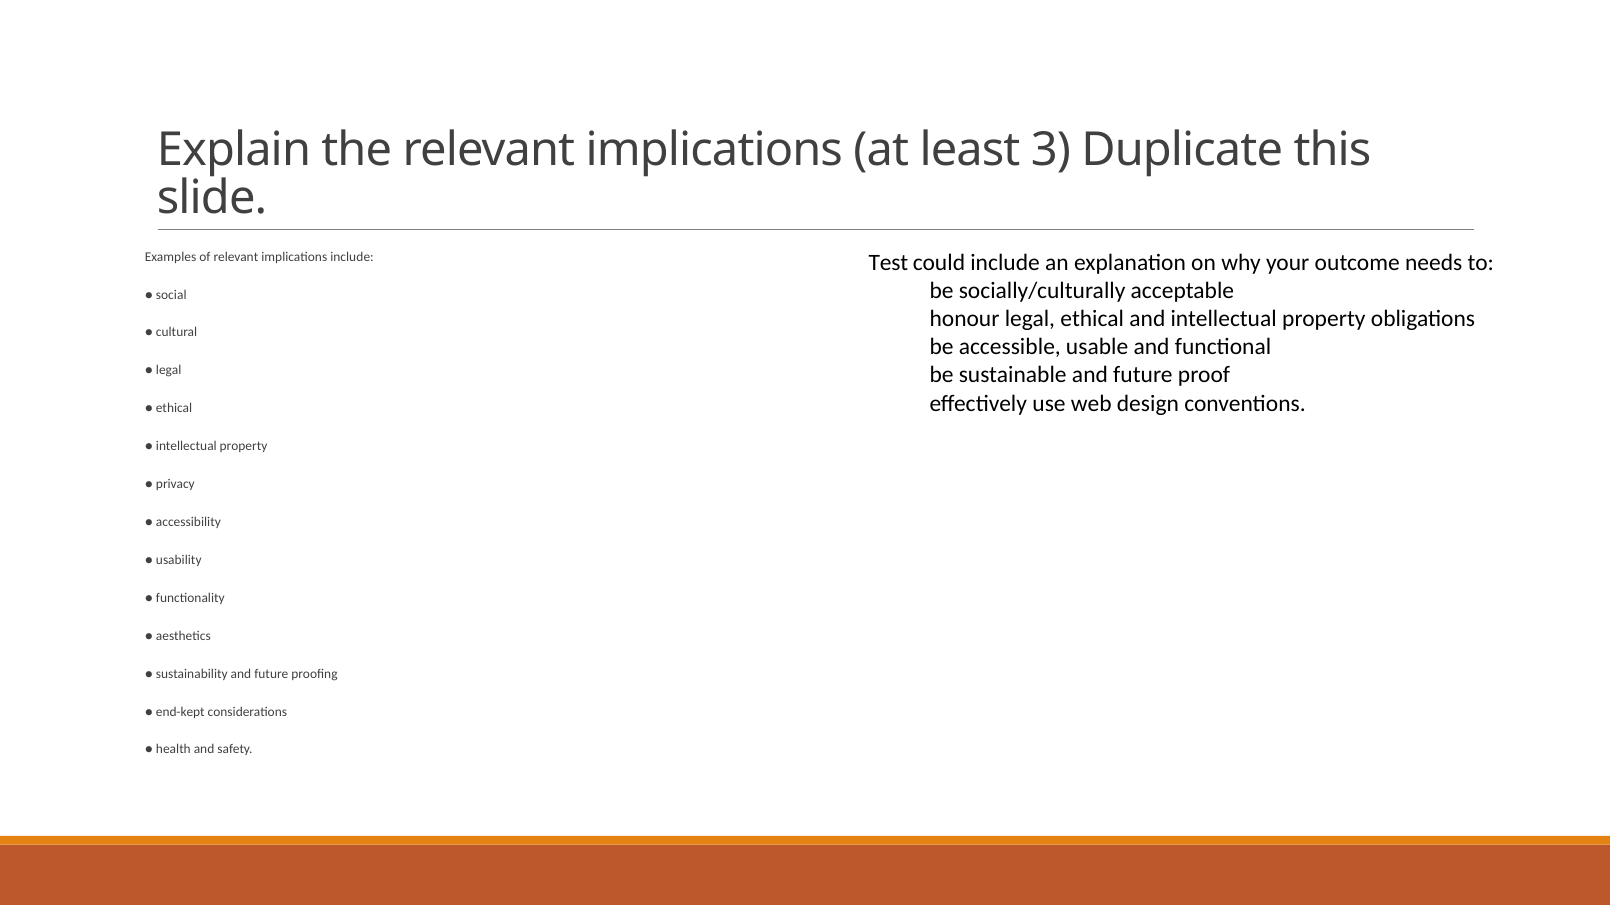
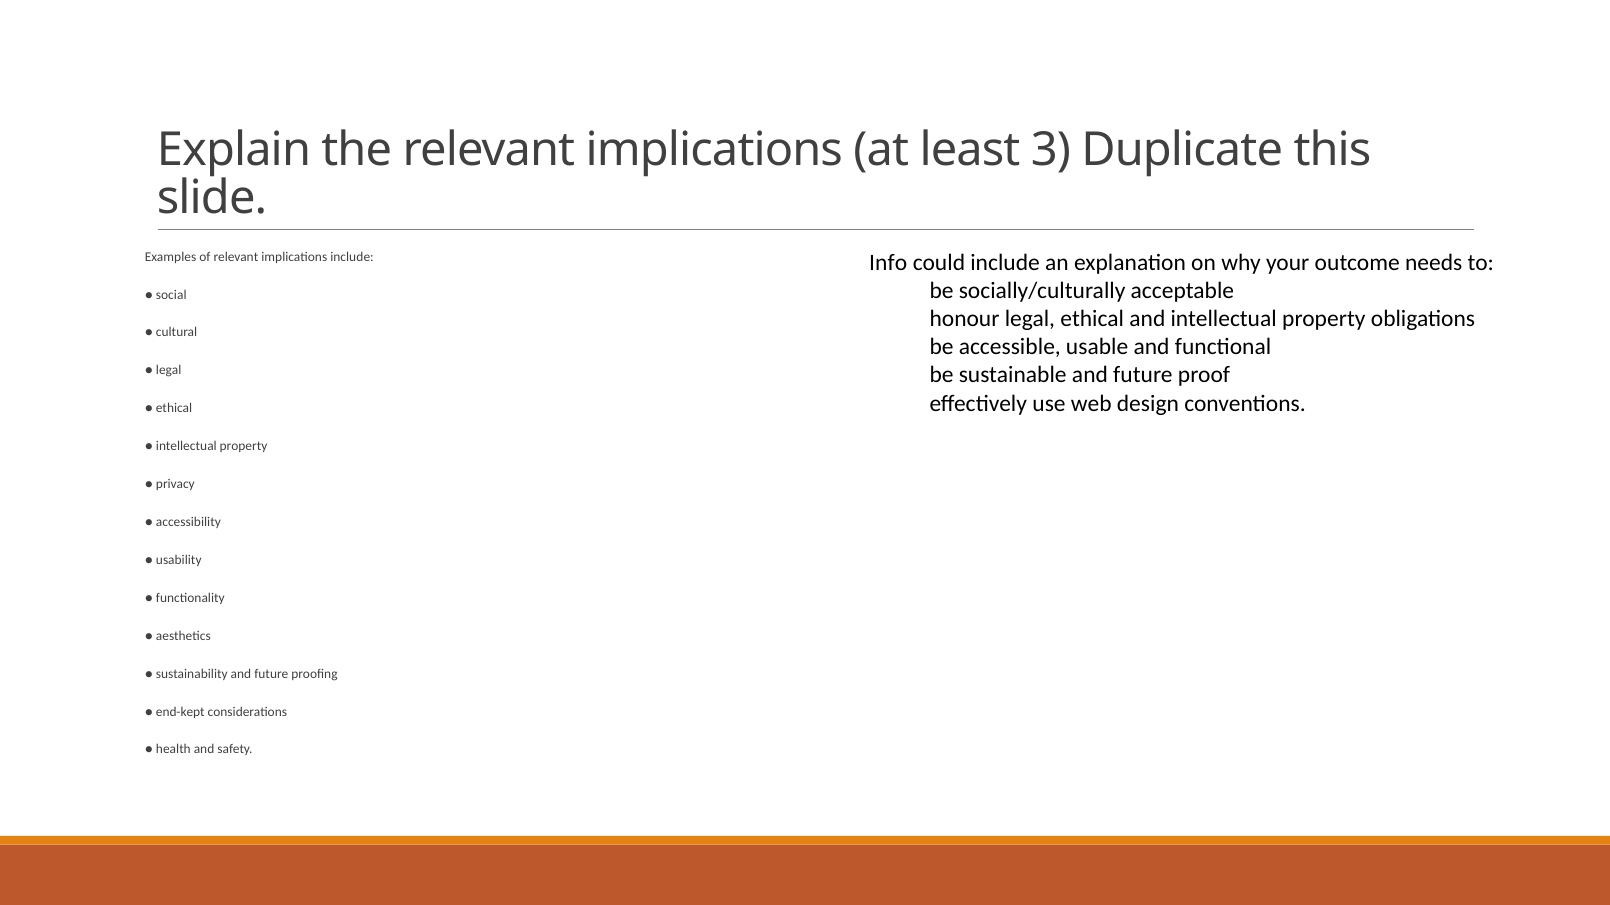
Test: Test -> Info
